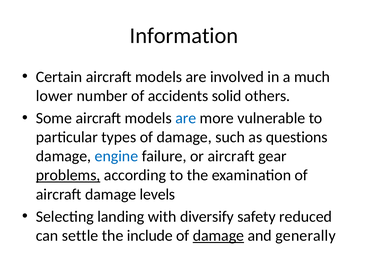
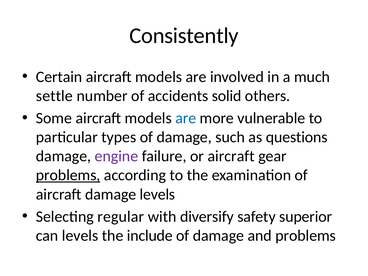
Information: Information -> Consistently
lower: lower -> settle
engine colour: blue -> purple
landing: landing -> regular
reduced: reduced -> superior
can settle: settle -> levels
damage at (218, 236) underline: present -> none
and generally: generally -> problems
